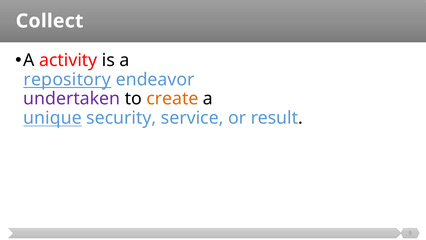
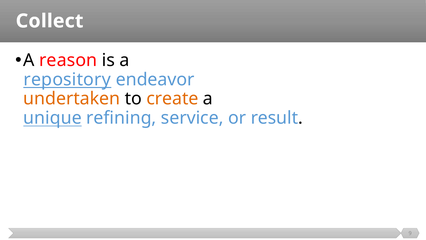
activity: activity -> reason
undertaken colour: purple -> orange
security: security -> refining
